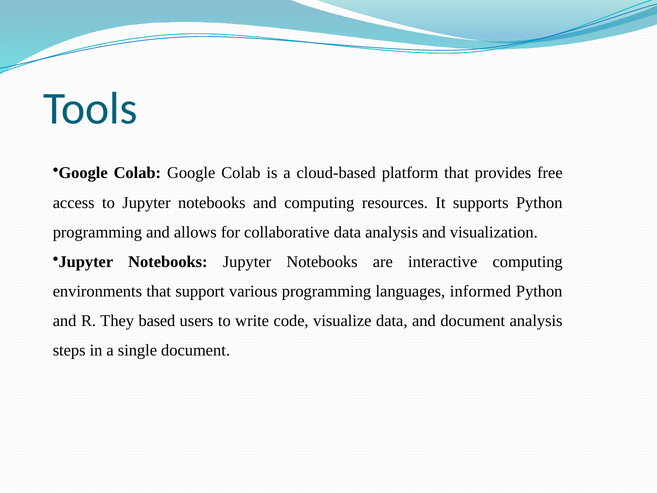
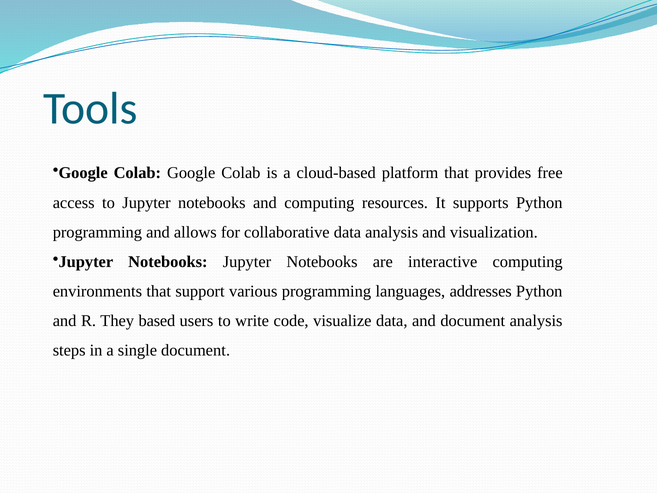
informed: informed -> addresses
